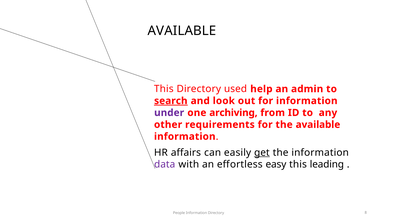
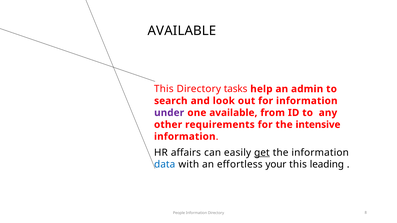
used: used -> tasks
search underline: present -> none
one archiving: archiving -> available
the available: available -> intensive
data colour: purple -> blue
easy: easy -> your
